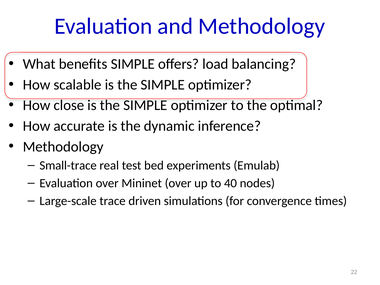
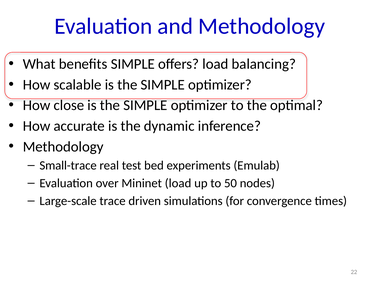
Mininet over: over -> load
40: 40 -> 50
